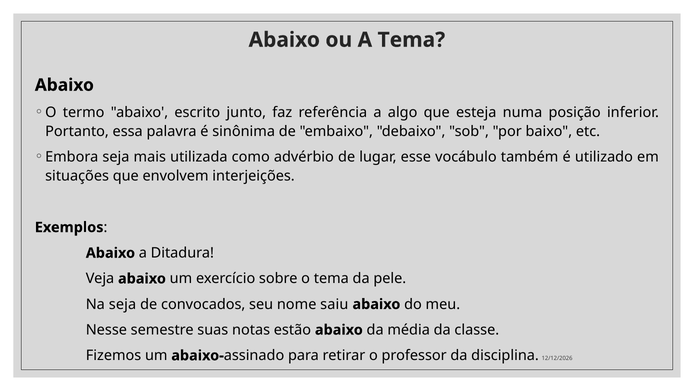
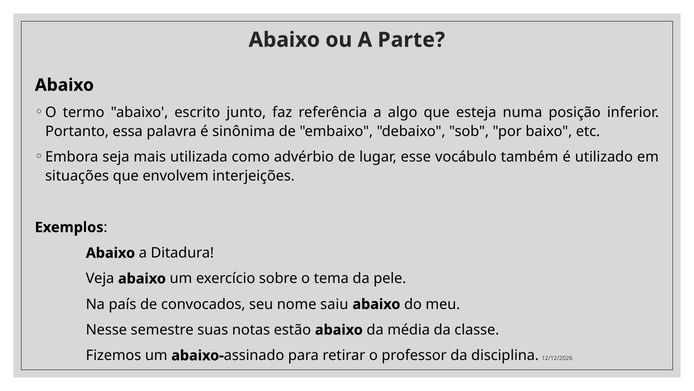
A Tema: Tema -> Parte
Na seja: seja -> país
